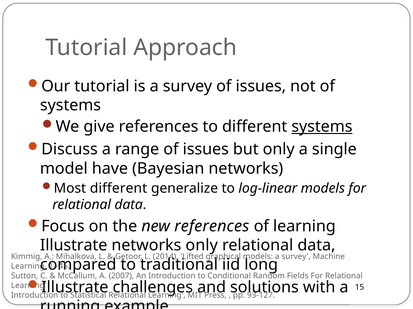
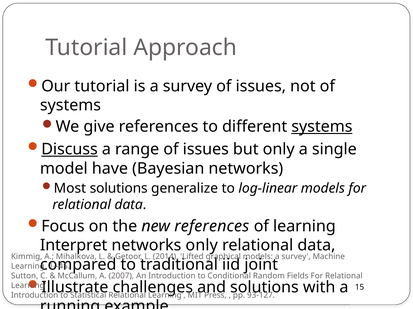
Discuss underline: none -> present
Most different: different -> solutions
Illustrate at (74, 246): Illustrate -> Interpret
long: long -> joint
